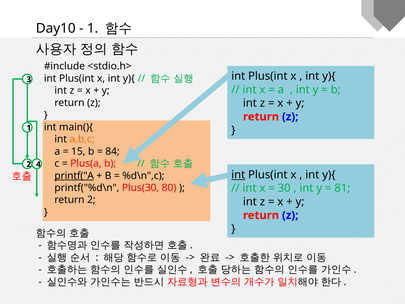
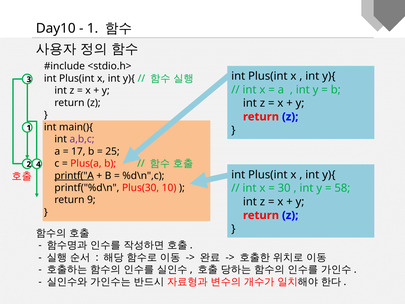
a,b,c colour: orange -> purple
15: 15 -> 17
84: 84 -> 25
int at (238, 175) underline: present -> none
80: 80 -> 10
81: 81 -> 58
return 2: 2 -> 9
